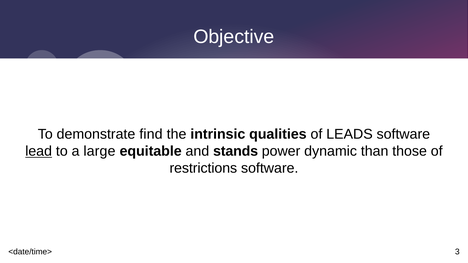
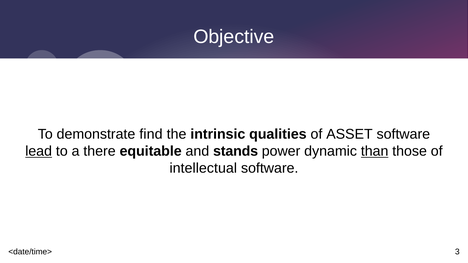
LEADS: LEADS -> ASSET
large: large -> there
than underline: none -> present
restrictions: restrictions -> intellectual
